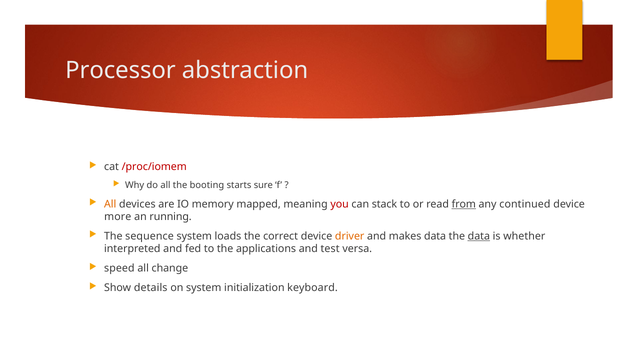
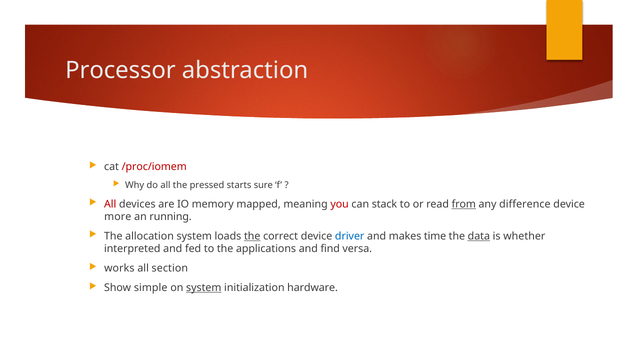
booting: booting -> pressed
All at (110, 204) colour: orange -> red
continued: continued -> difference
sequence: sequence -> allocation
the at (252, 236) underline: none -> present
driver colour: orange -> blue
makes data: data -> time
test: test -> find
speed: speed -> works
change: change -> section
details: details -> simple
system at (204, 288) underline: none -> present
keyboard: keyboard -> hardware
